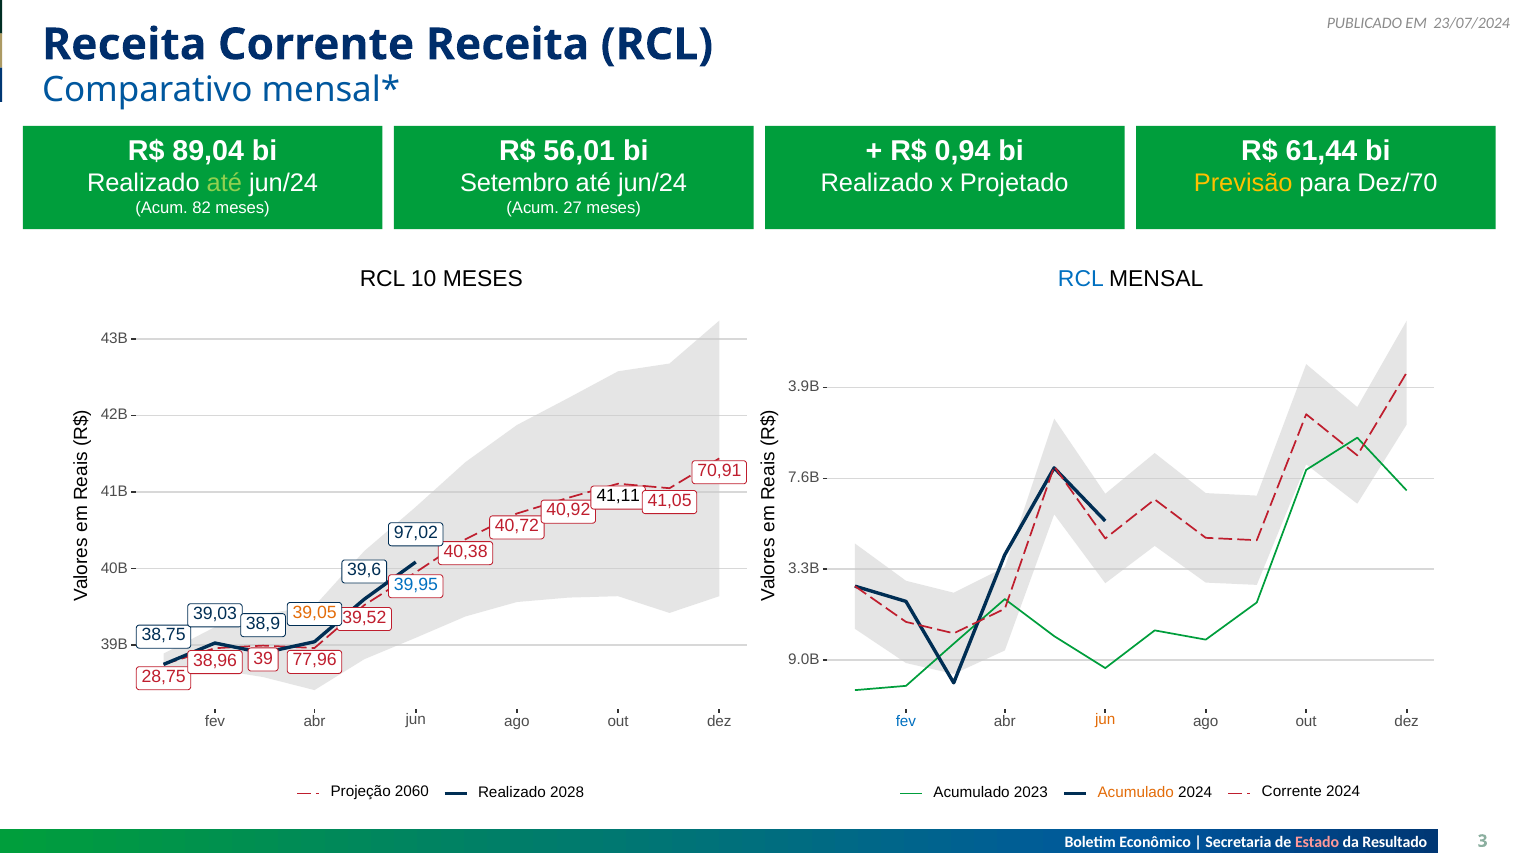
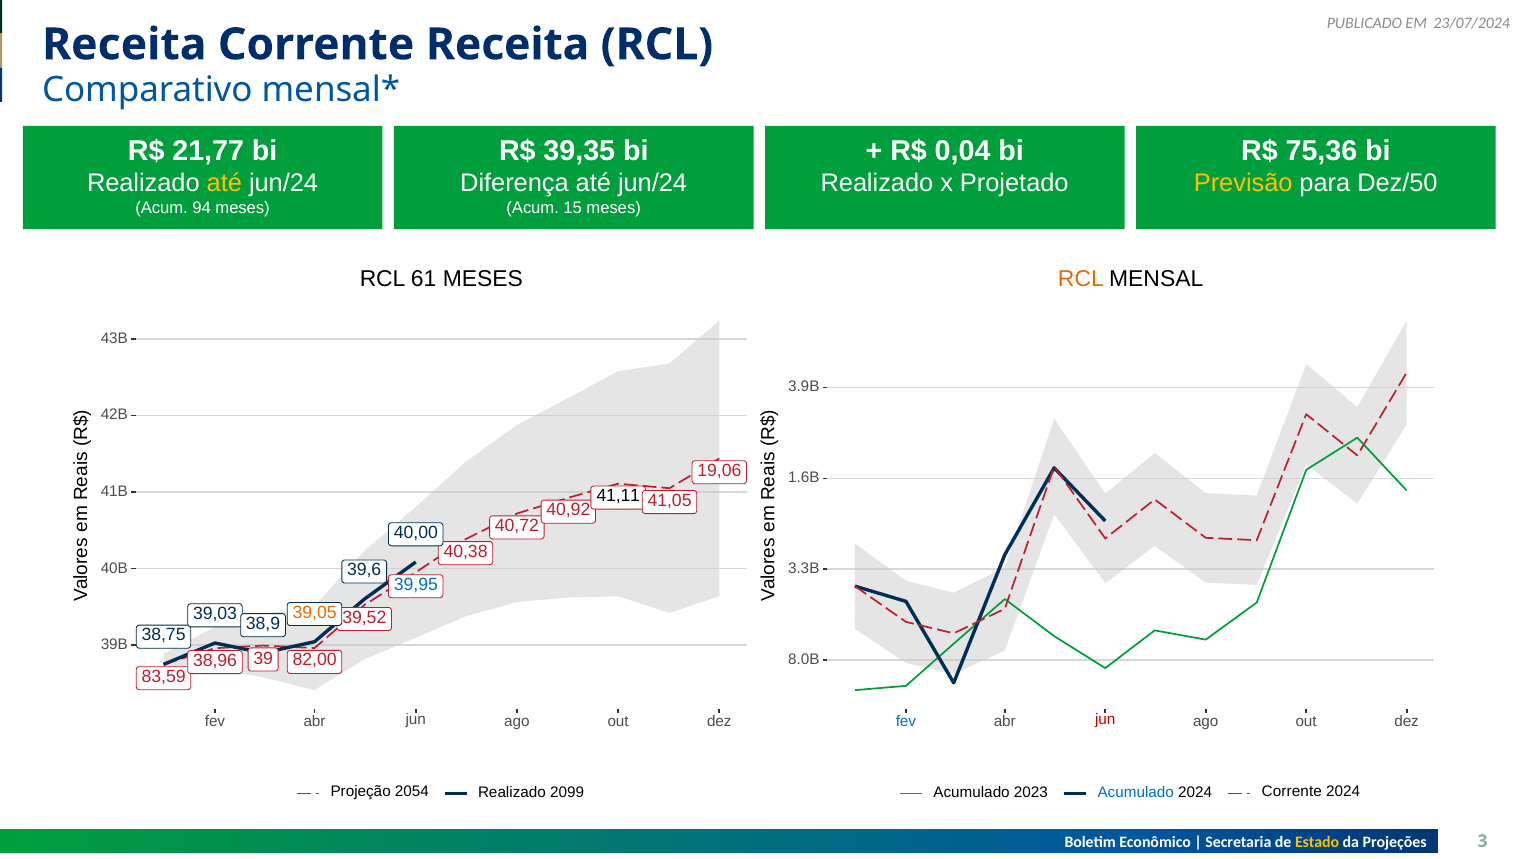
89,04: 89,04 -> 21,77
56,01: 56,01 -> 39,35
0,94: 0,94 -> 0,04
61,44: 61,44 -> 75,36
até at (224, 183) colour: light green -> yellow
Setembro: Setembro -> Diferença
Dez/70: Dez/70 -> Dez/50
82: 82 -> 94
27: 27 -> 15
10: 10 -> 61
RCL at (1081, 279) colour: blue -> orange
70,91: 70,91 -> 19,06
7.6B: 7.6B -> 1.6B
97,02: 97,02 -> 40,00
77,96: 77,96 -> 82,00
9.0B: 9.0B -> 8.0B
28,75: 28,75 -> 83,59
jun at (1105, 720) colour: orange -> red
2060: 2060 -> 2054
2028: 2028 -> 2099
Acumulado at (1136, 793) colour: orange -> blue
Estado colour: pink -> yellow
Resultado: Resultado -> Projeções
